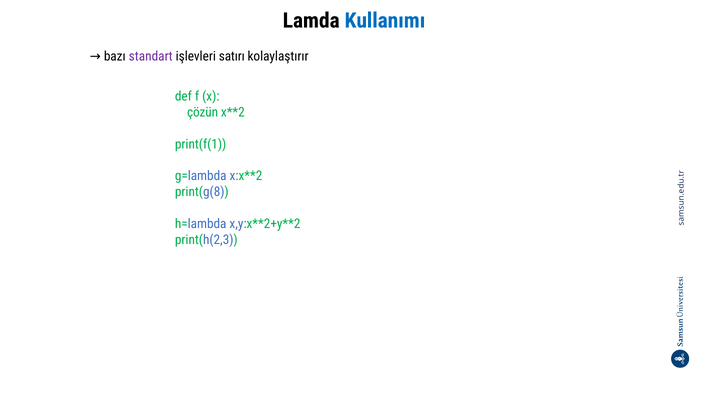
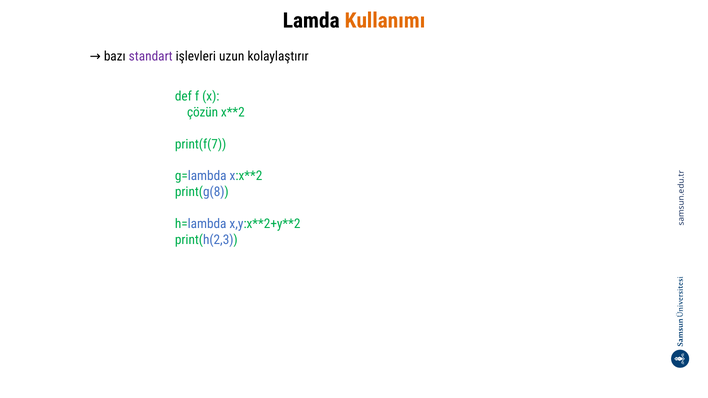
Kullanımı colour: blue -> orange
satırı: satırı -> uzun
print(f(1: print(f(1 -> print(f(7
